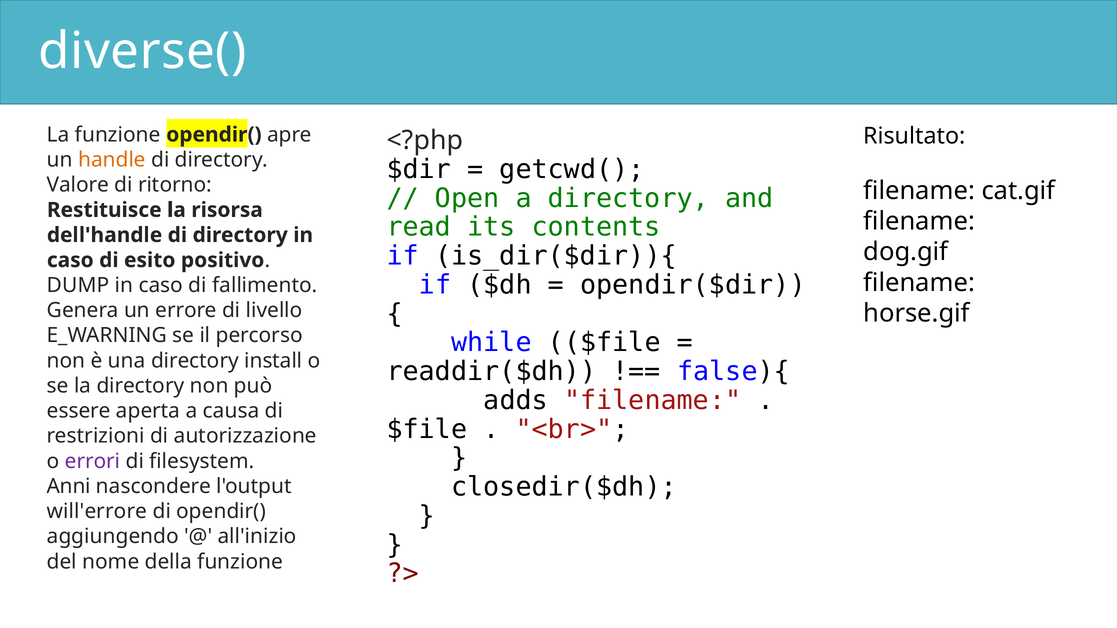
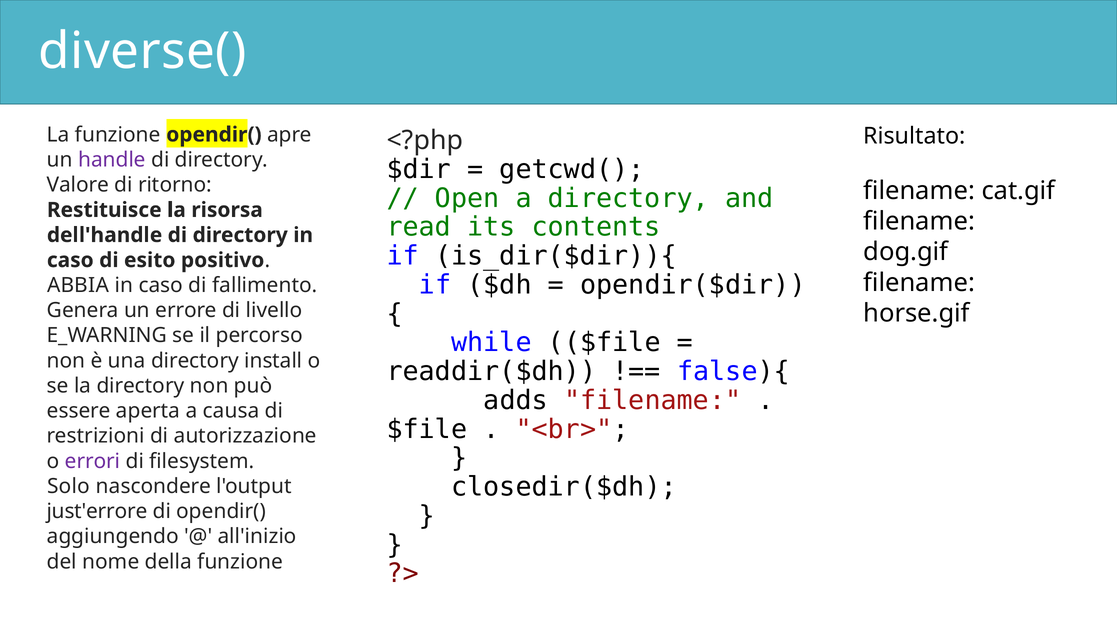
handle colour: orange -> purple
DUMP: DUMP -> ABBIA
Anni: Anni -> Solo
will'errore: will'errore -> just'errore
